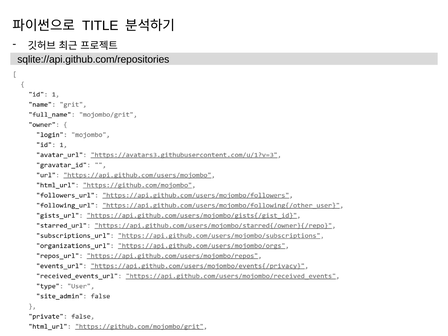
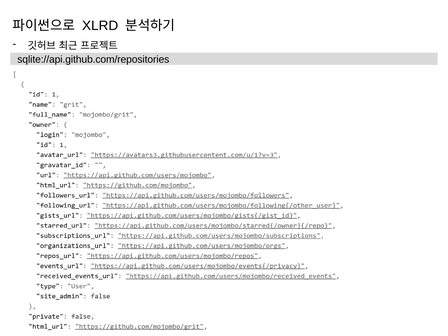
TITLE: TITLE -> XLRD
